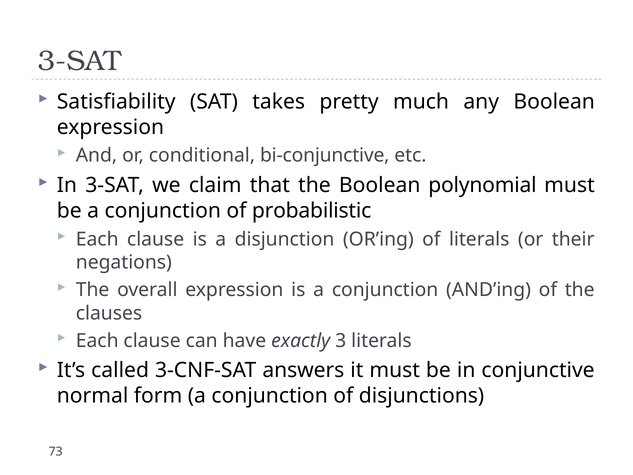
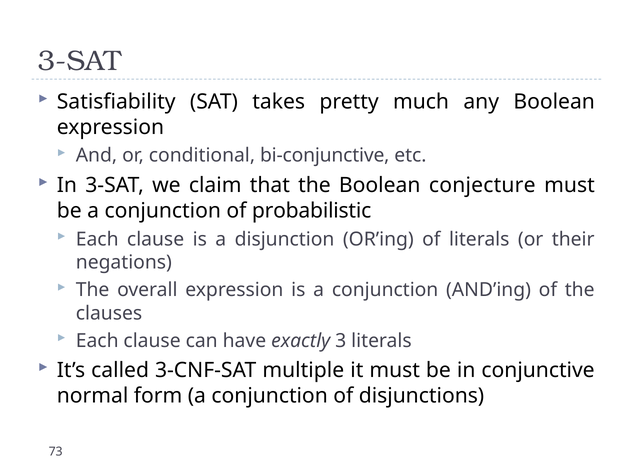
polynomial: polynomial -> conjecture
answers: answers -> multiple
